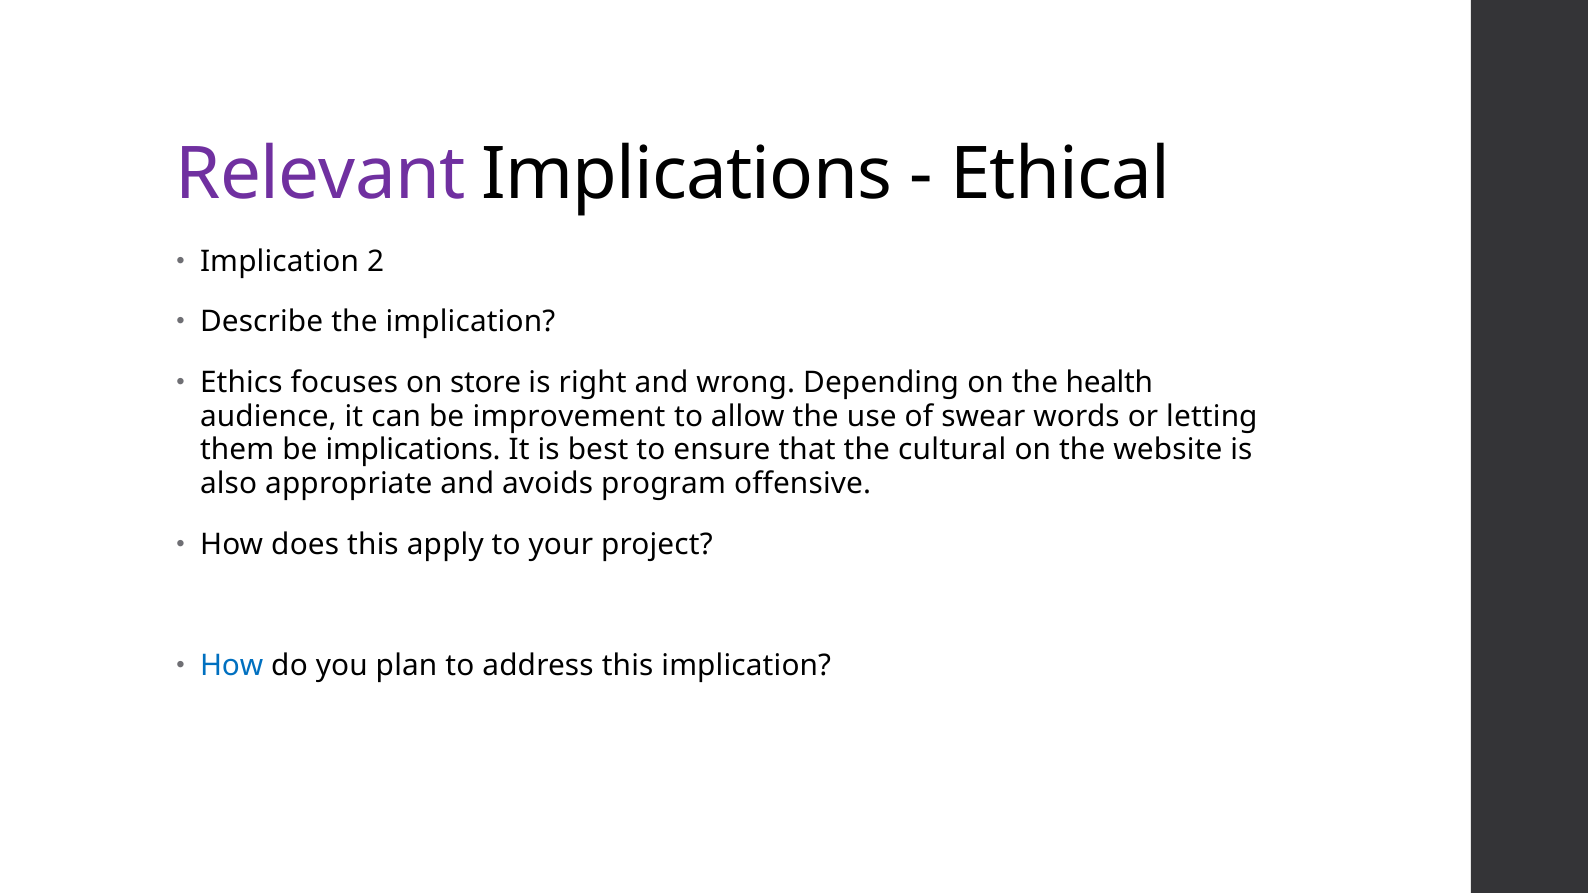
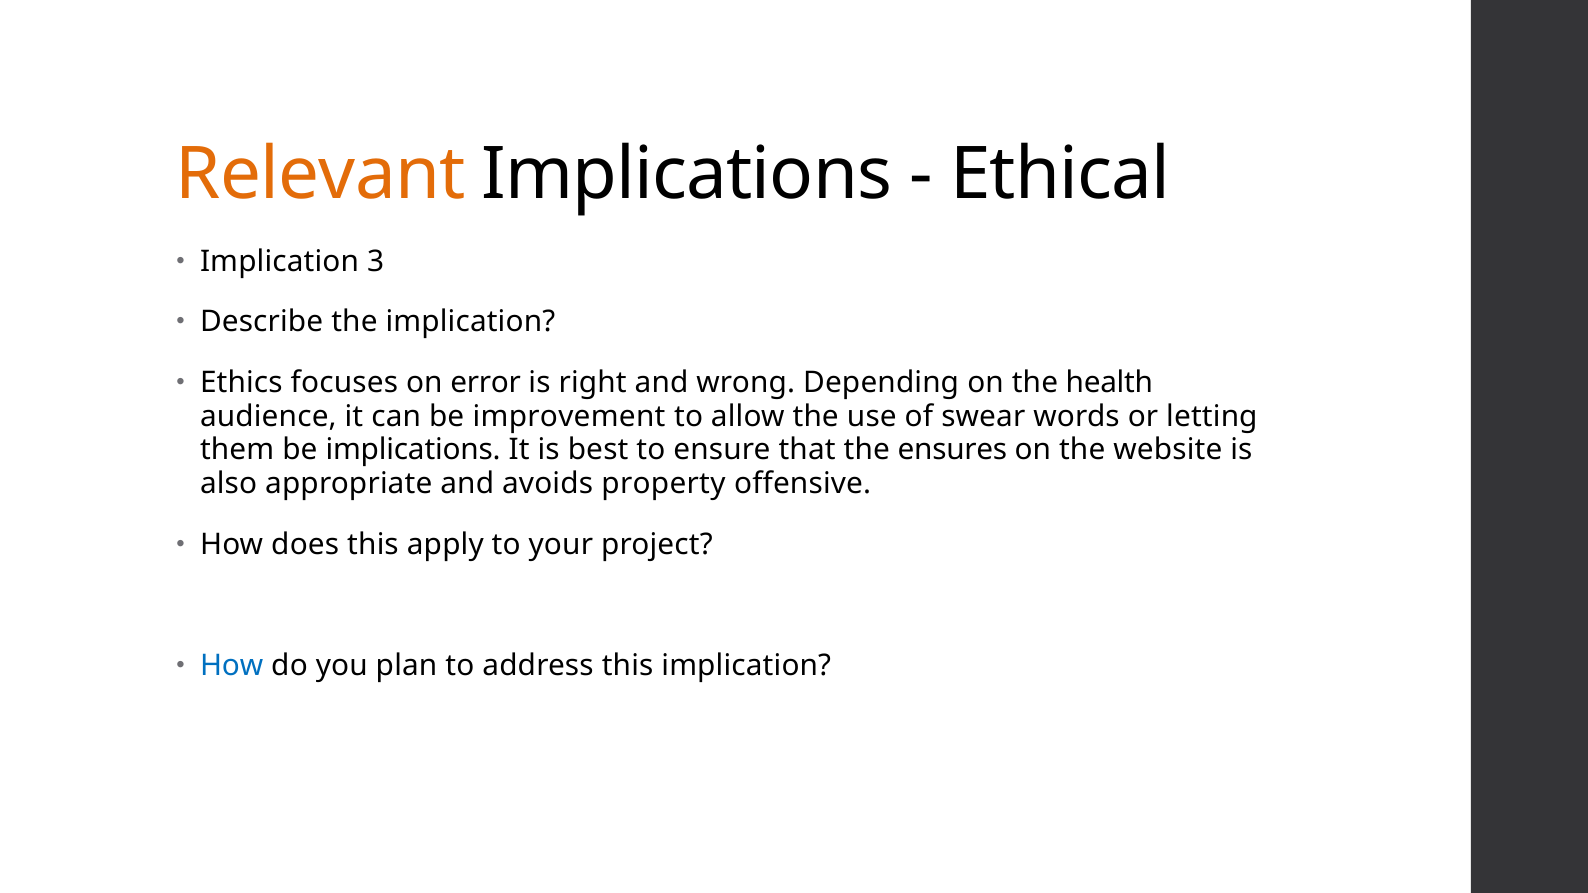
Relevant colour: purple -> orange
2: 2 -> 3
store: store -> error
cultural: cultural -> ensures
program: program -> property
